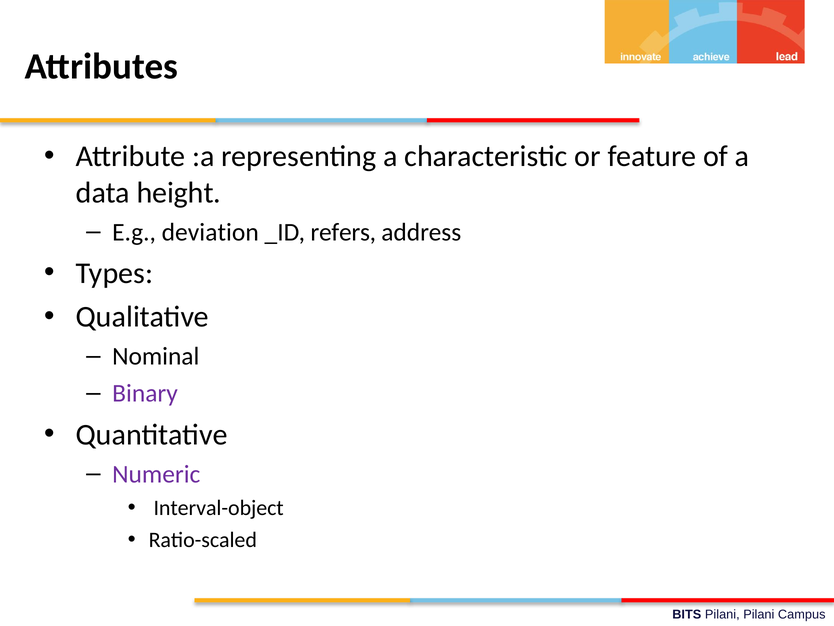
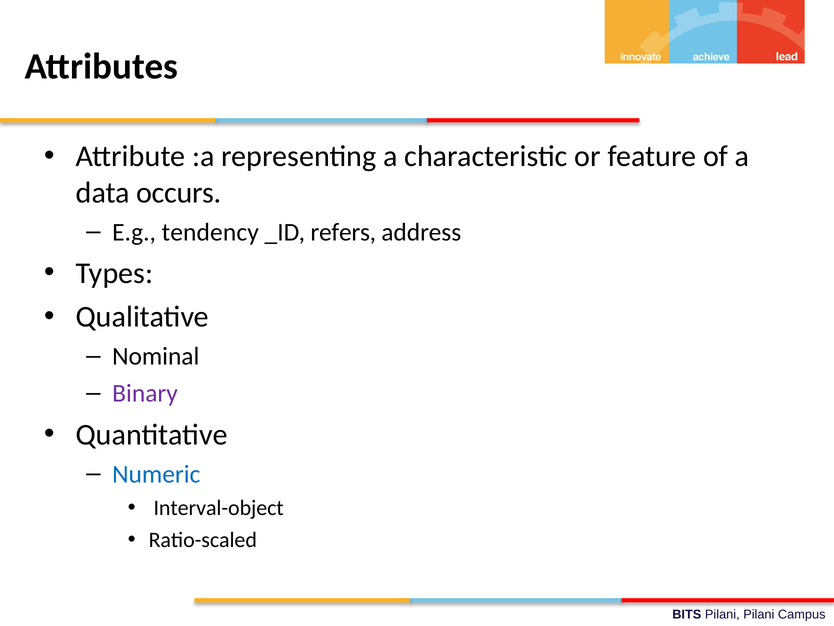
height: height -> occurs
deviation: deviation -> tendency
Numeric colour: purple -> blue
